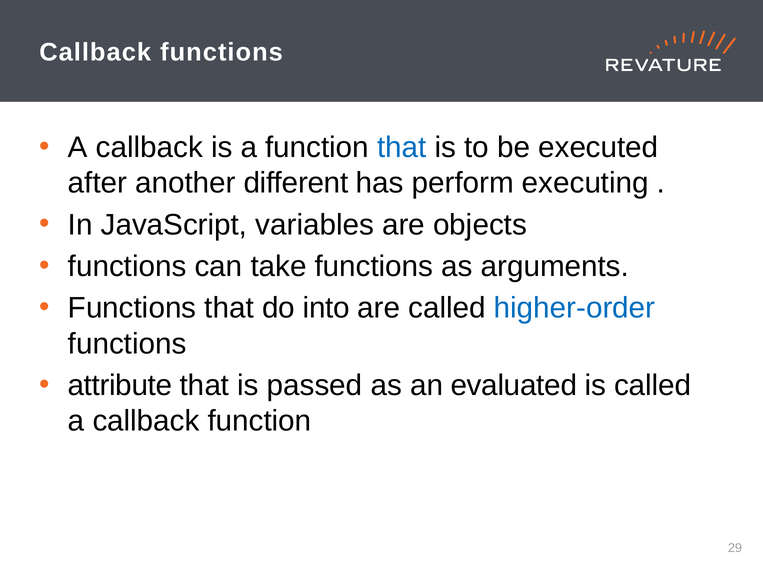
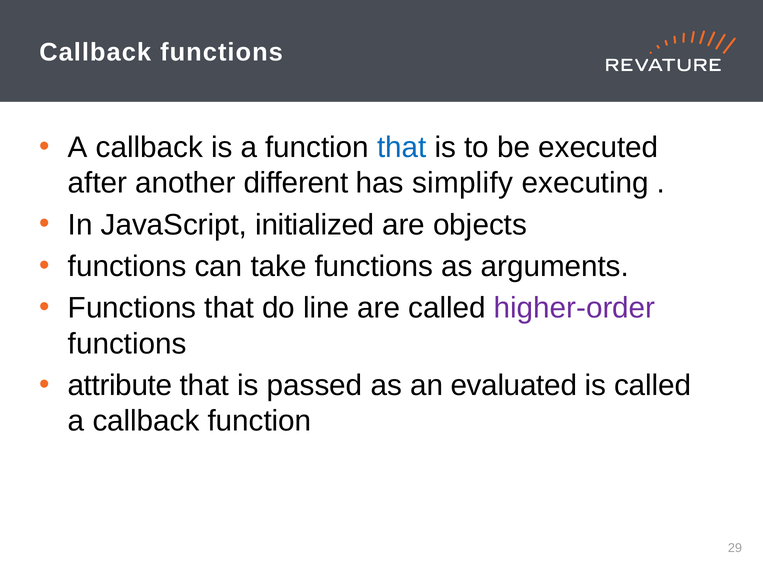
perform: perform -> simplify
variables: variables -> initialized
into: into -> line
higher-order colour: blue -> purple
